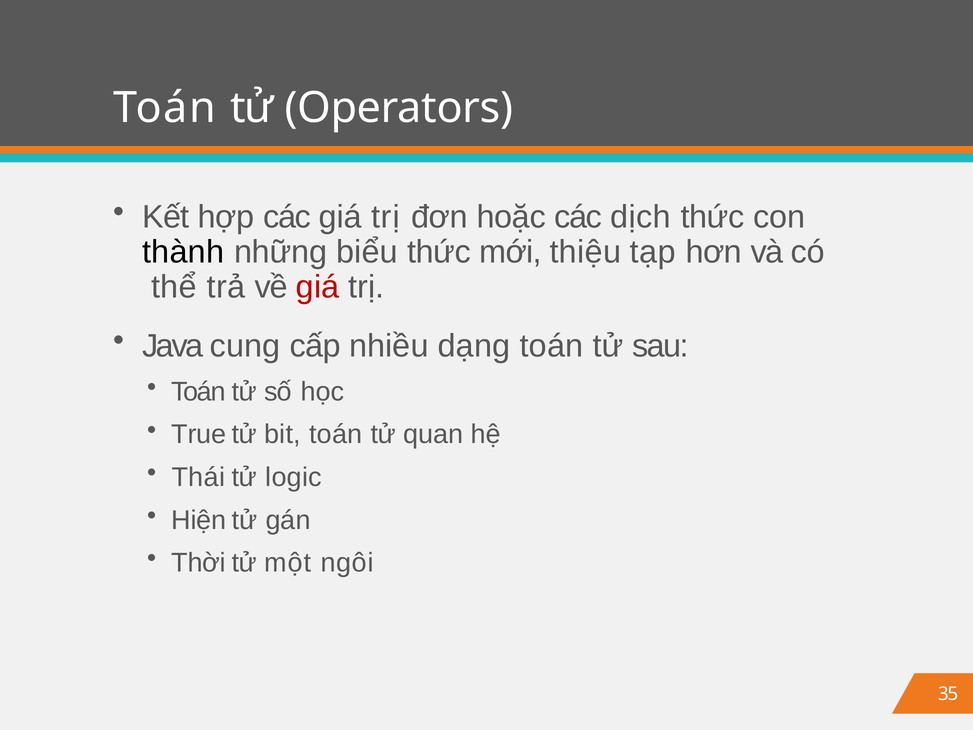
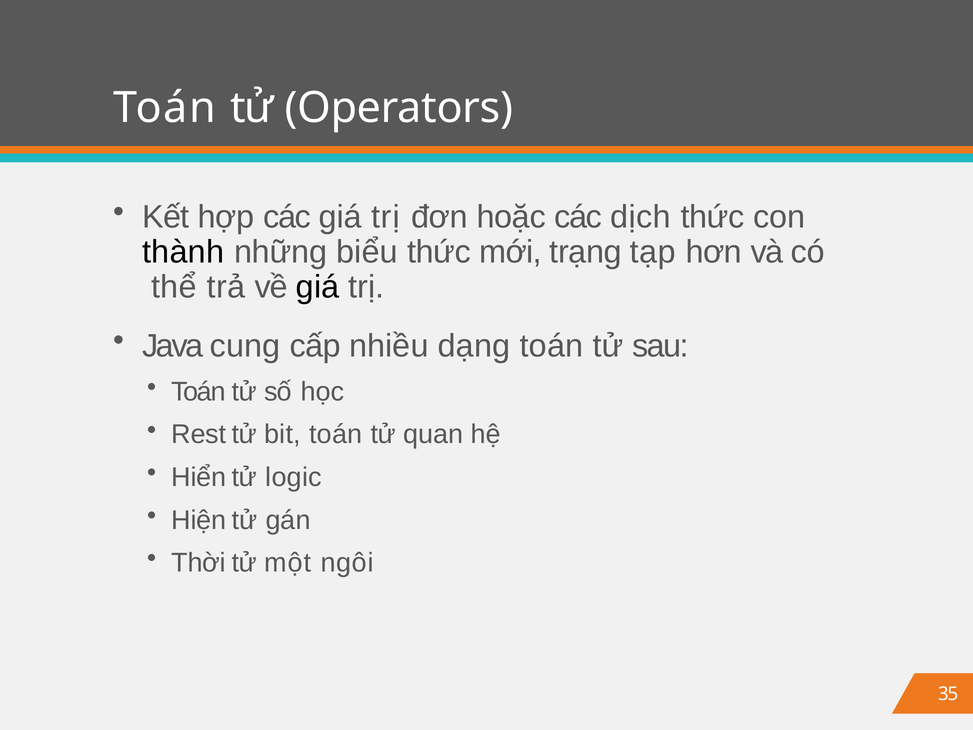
thiệu: thiệu -> trạng
giá at (318, 287) colour: red -> black
True: True -> Rest
Thái: Thái -> Hiển
